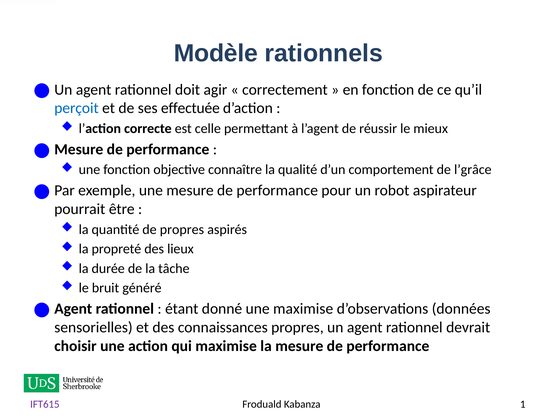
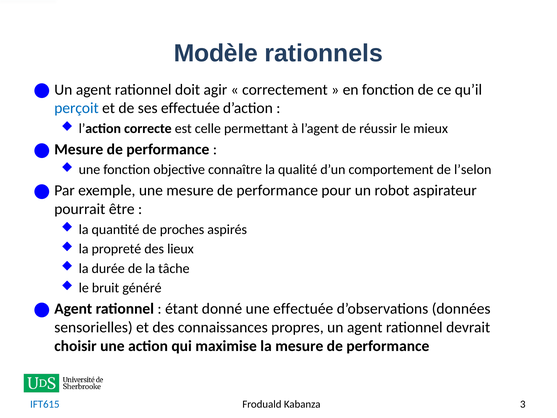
l’grâce: l’grâce -> l’selon
de propres: propres -> proches
une maximise: maximise -> effectuée
IFT615 colour: purple -> blue
1: 1 -> 3
